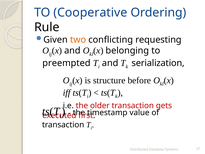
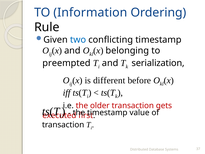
Cooperative: Cooperative -> Information
two colour: orange -> blue
conflicting requesting: requesting -> timestamp
structure: structure -> different
